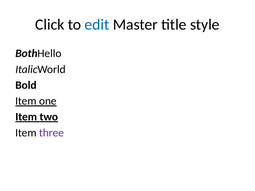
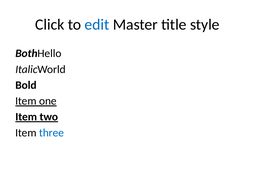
three colour: purple -> blue
